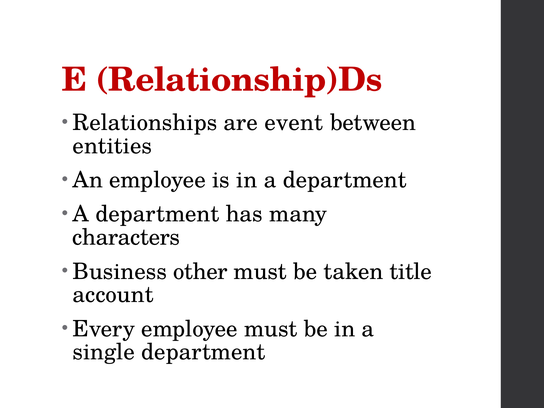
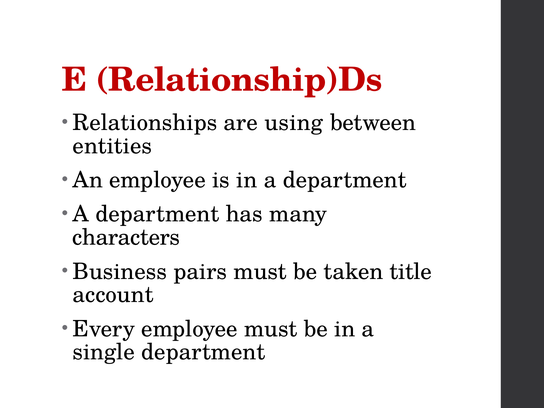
event: event -> using
other: other -> pairs
